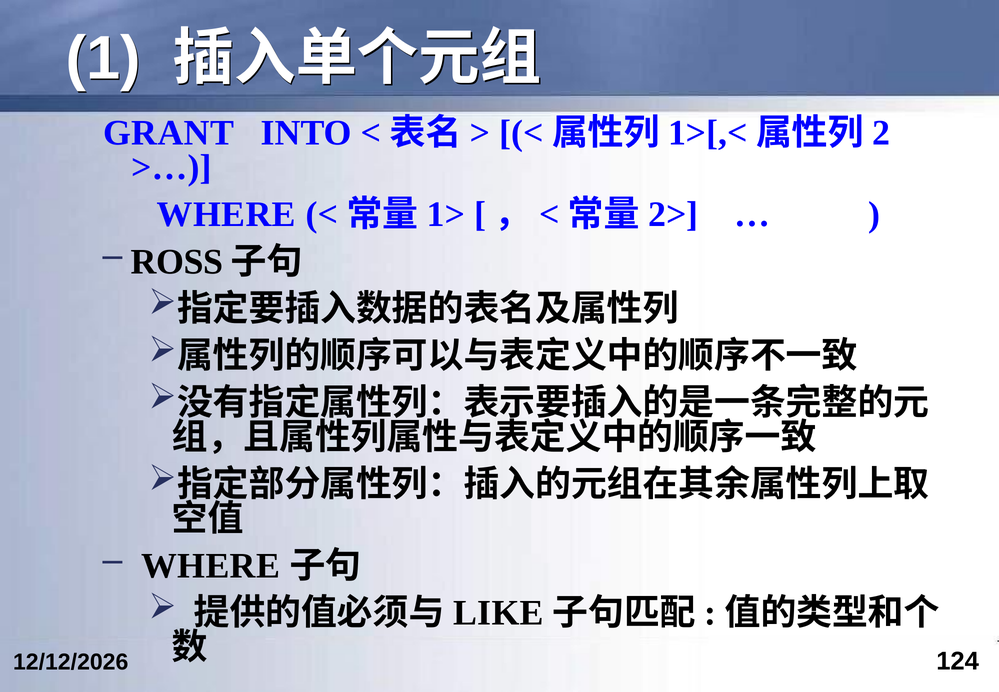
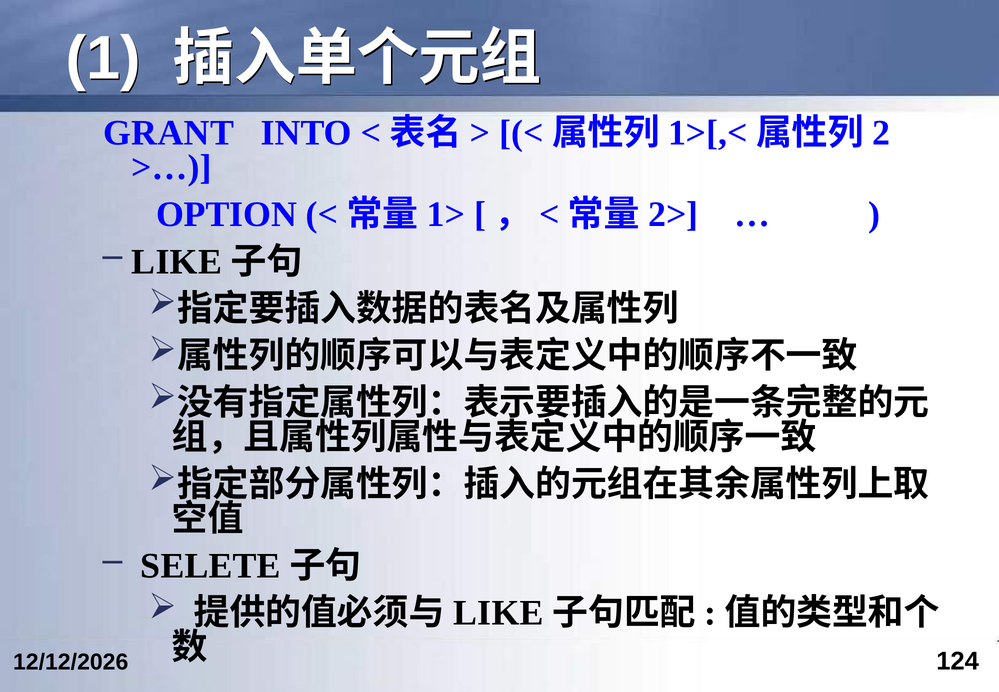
WHERE at (226, 215): WHERE -> OPTION
ROSS at (177, 262): ROSS -> LIKE
WHERE at (210, 566): WHERE -> SELETE
